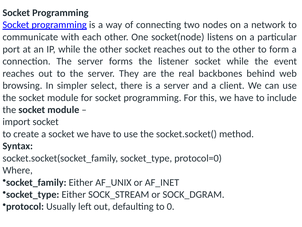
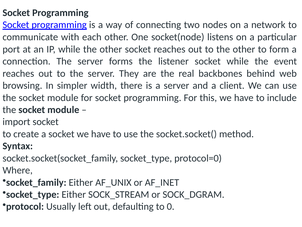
select: select -> width
